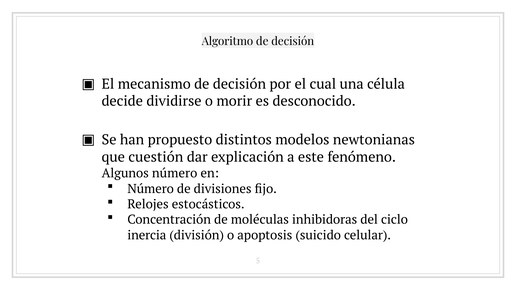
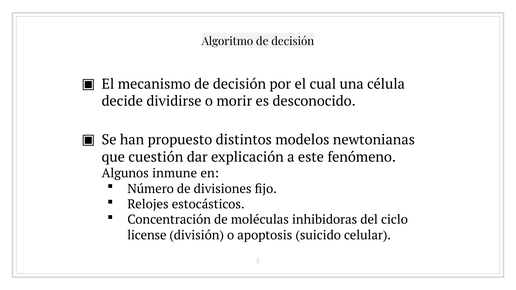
Algunos número: número -> inmune
inercia: inercia -> license
